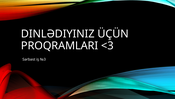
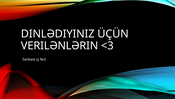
PROQRAMLARI: PROQRAMLARI -> VERILƏNLƏRIN
